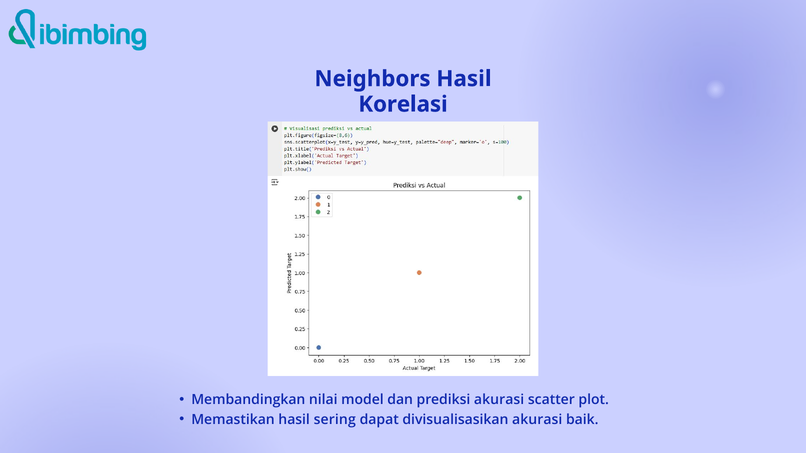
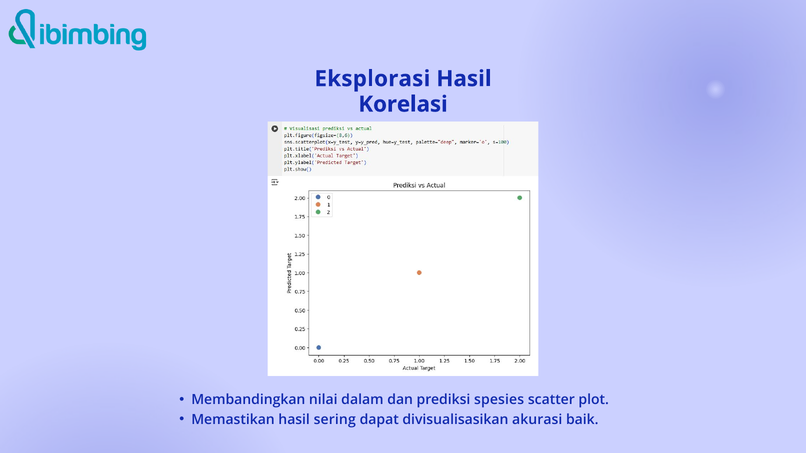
Neighbors: Neighbors -> Eksplorasi
model: model -> dalam
prediksi akurasi: akurasi -> spesies
